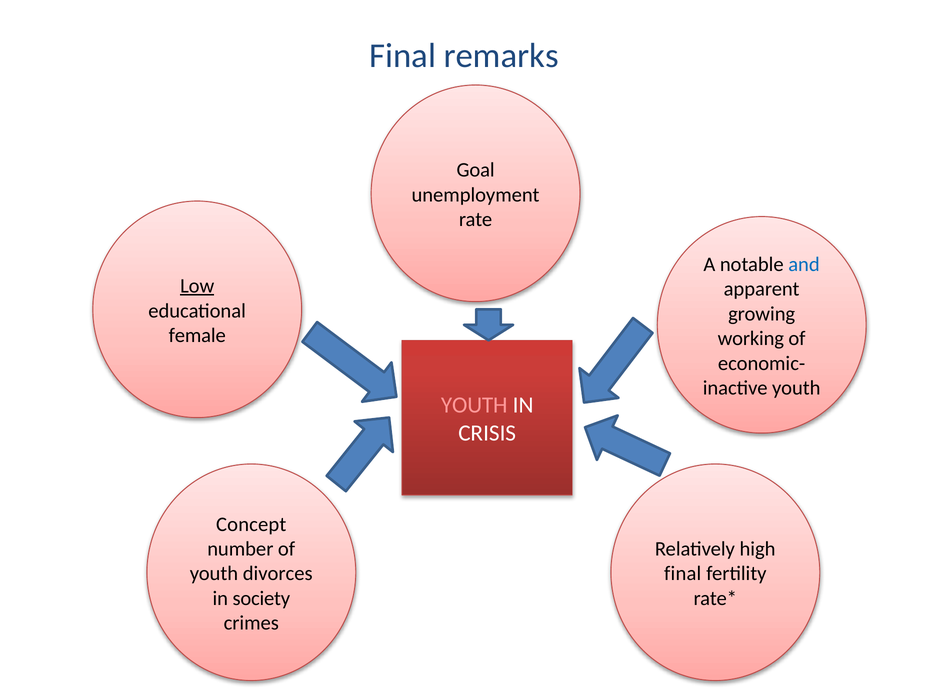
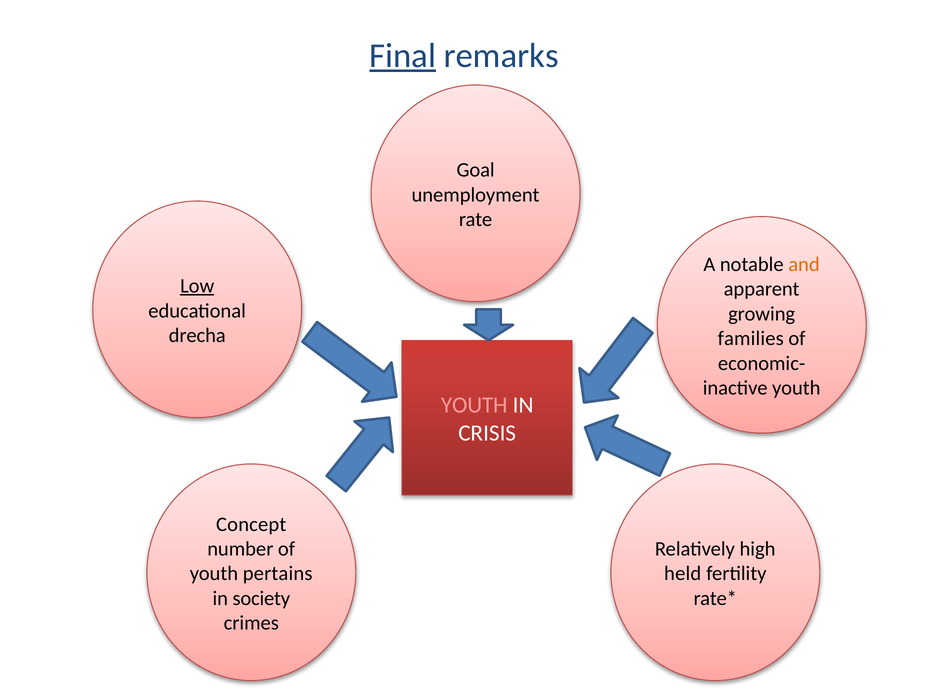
Final at (403, 56) underline: none -> present
and colour: blue -> orange
female: female -> drecha
working: working -> families
divorces: divorces -> pertains
final at (683, 574): final -> held
